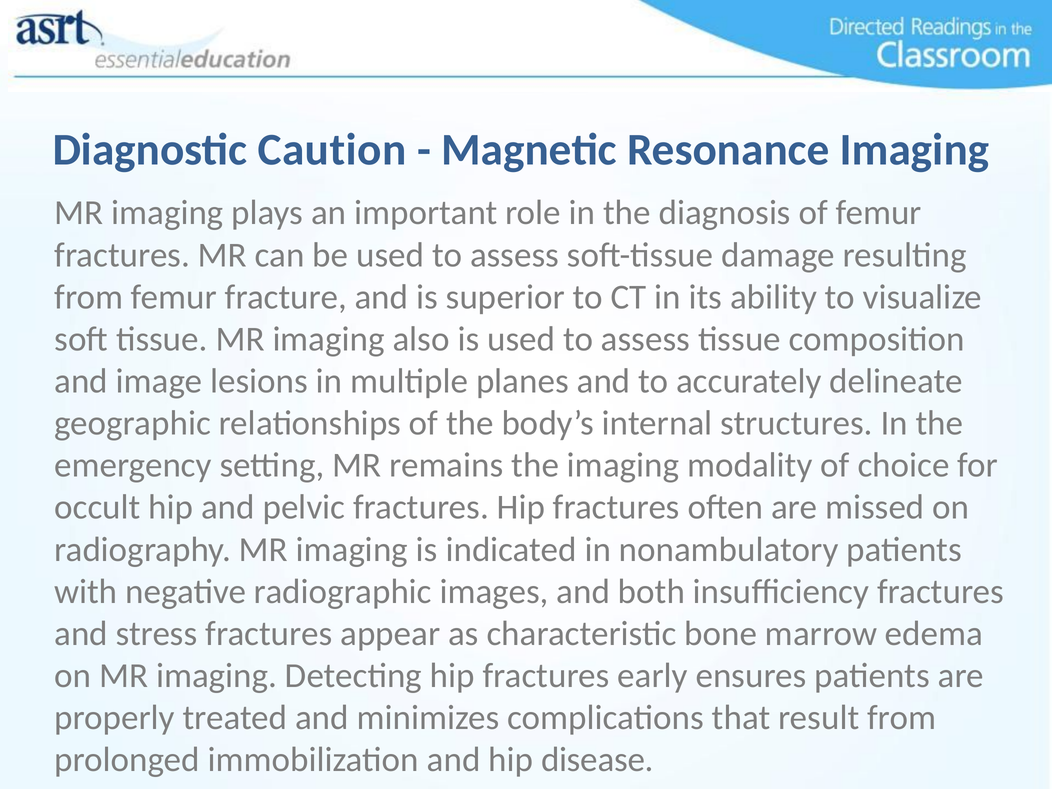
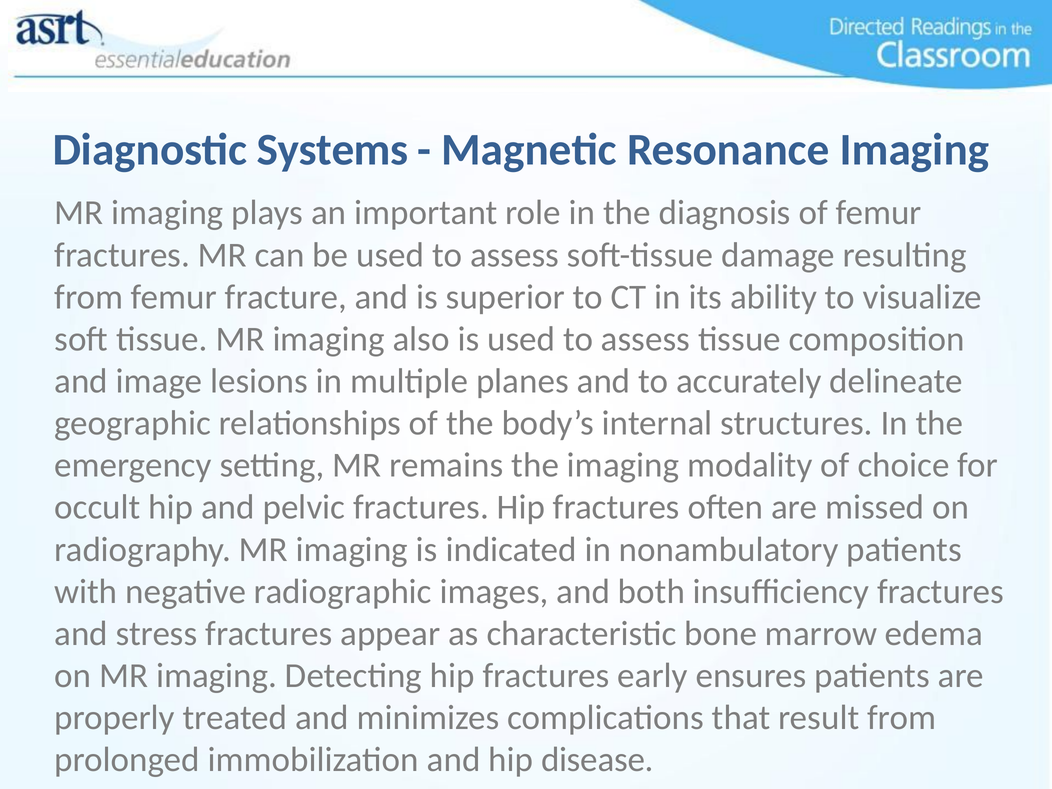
Caution: Caution -> Systems
